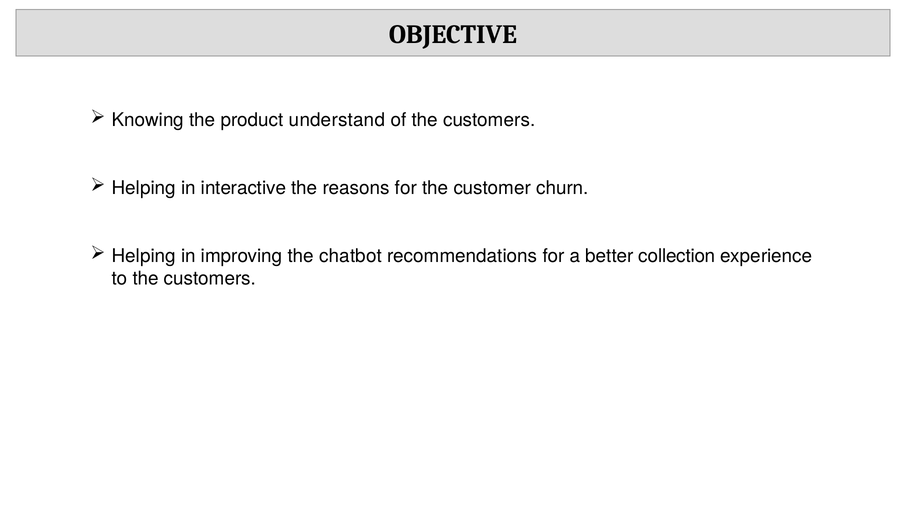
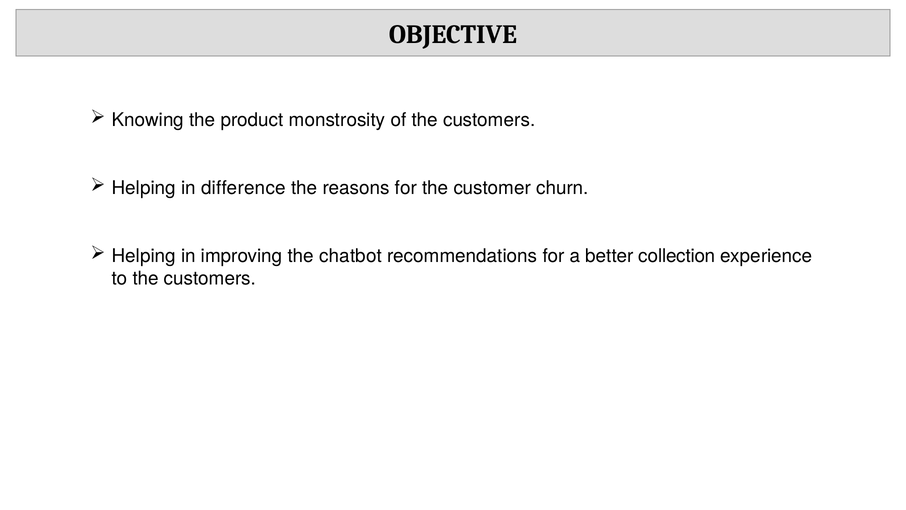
understand: understand -> monstrosity
interactive: interactive -> difference
